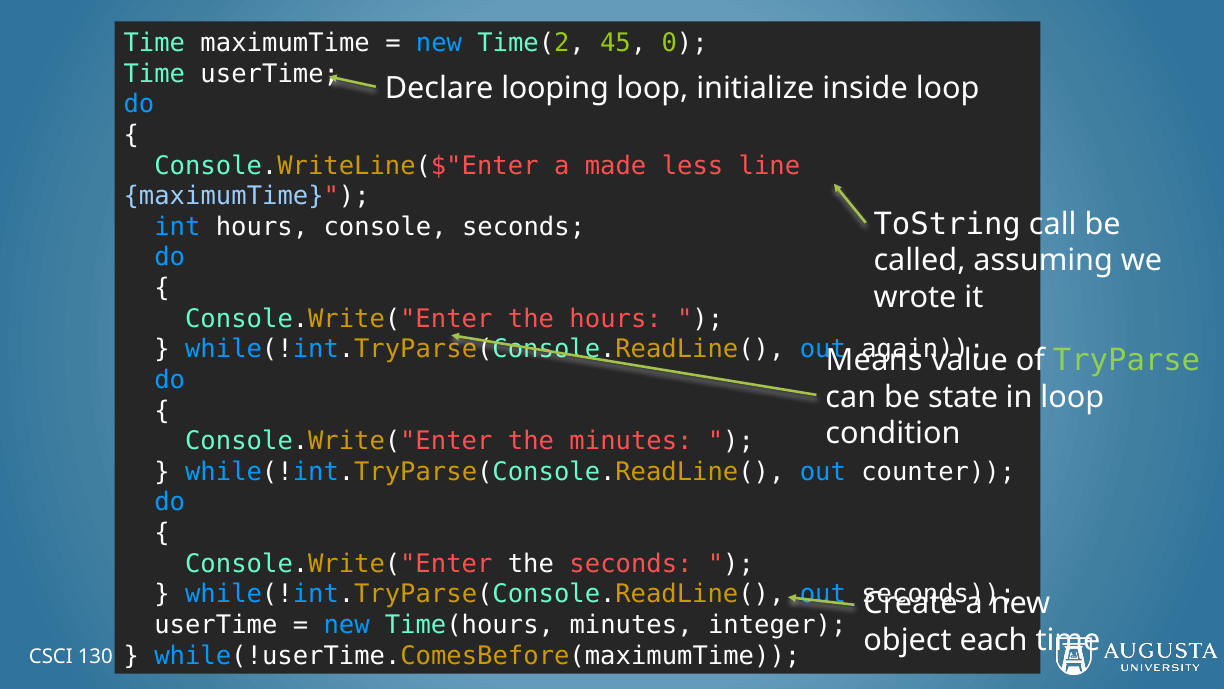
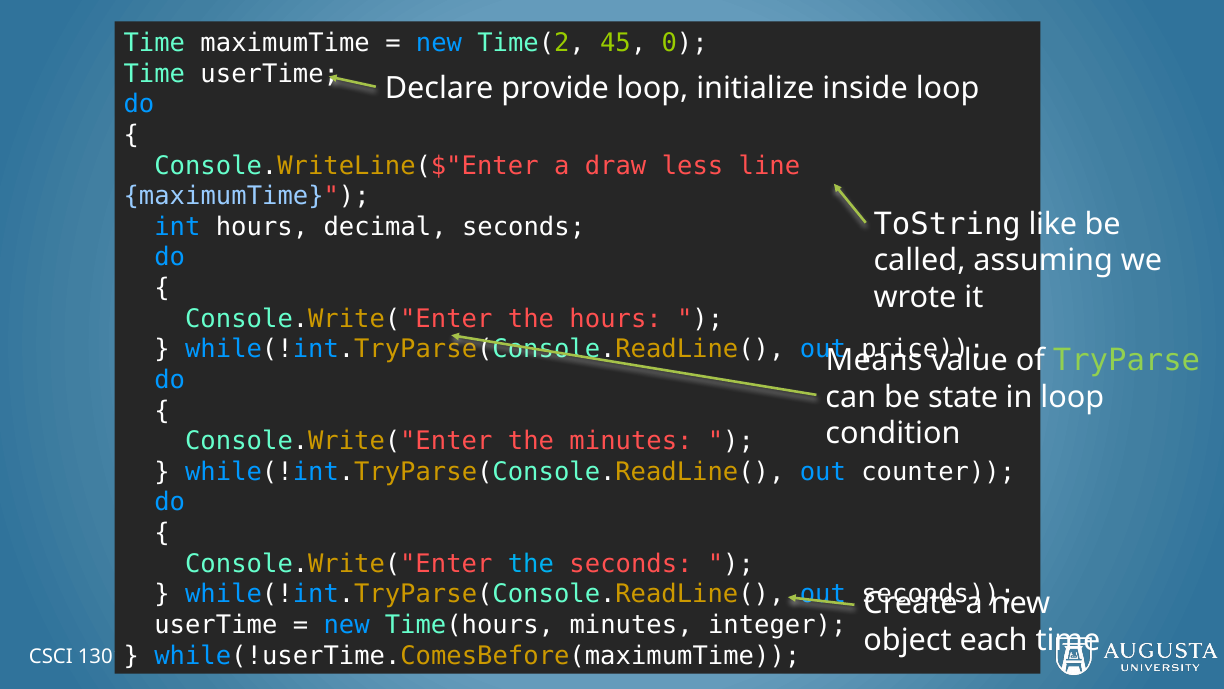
looping: looping -> provide
made: made -> draw
call: call -> like
console: console -> decimal
again: again -> price
the at (531, 564) colour: white -> light blue
